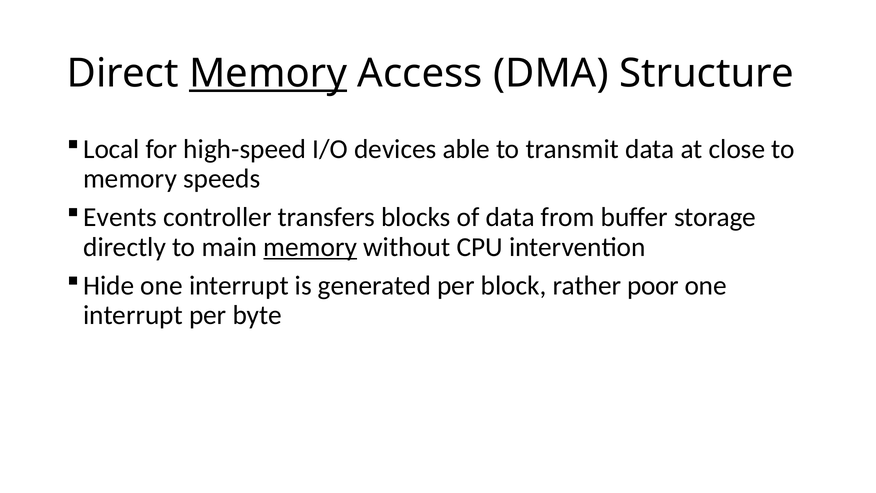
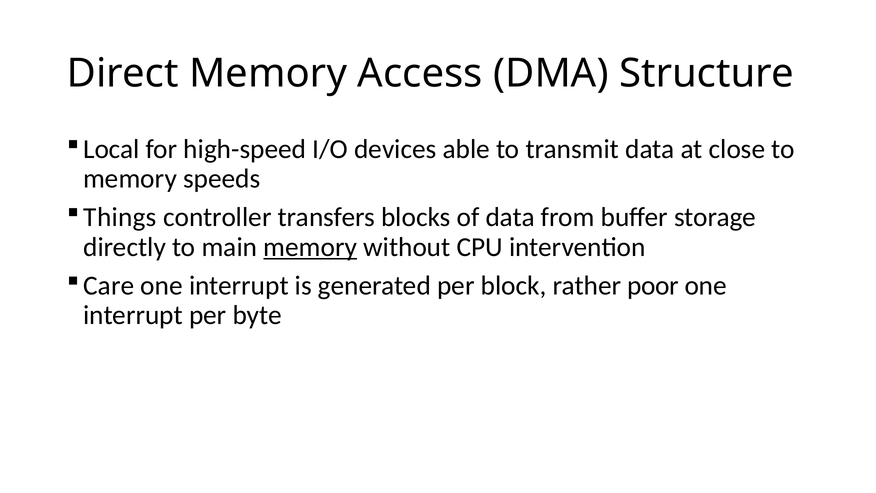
Memory at (268, 74) underline: present -> none
Events: Events -> Things
Hide: Hide -> Care
